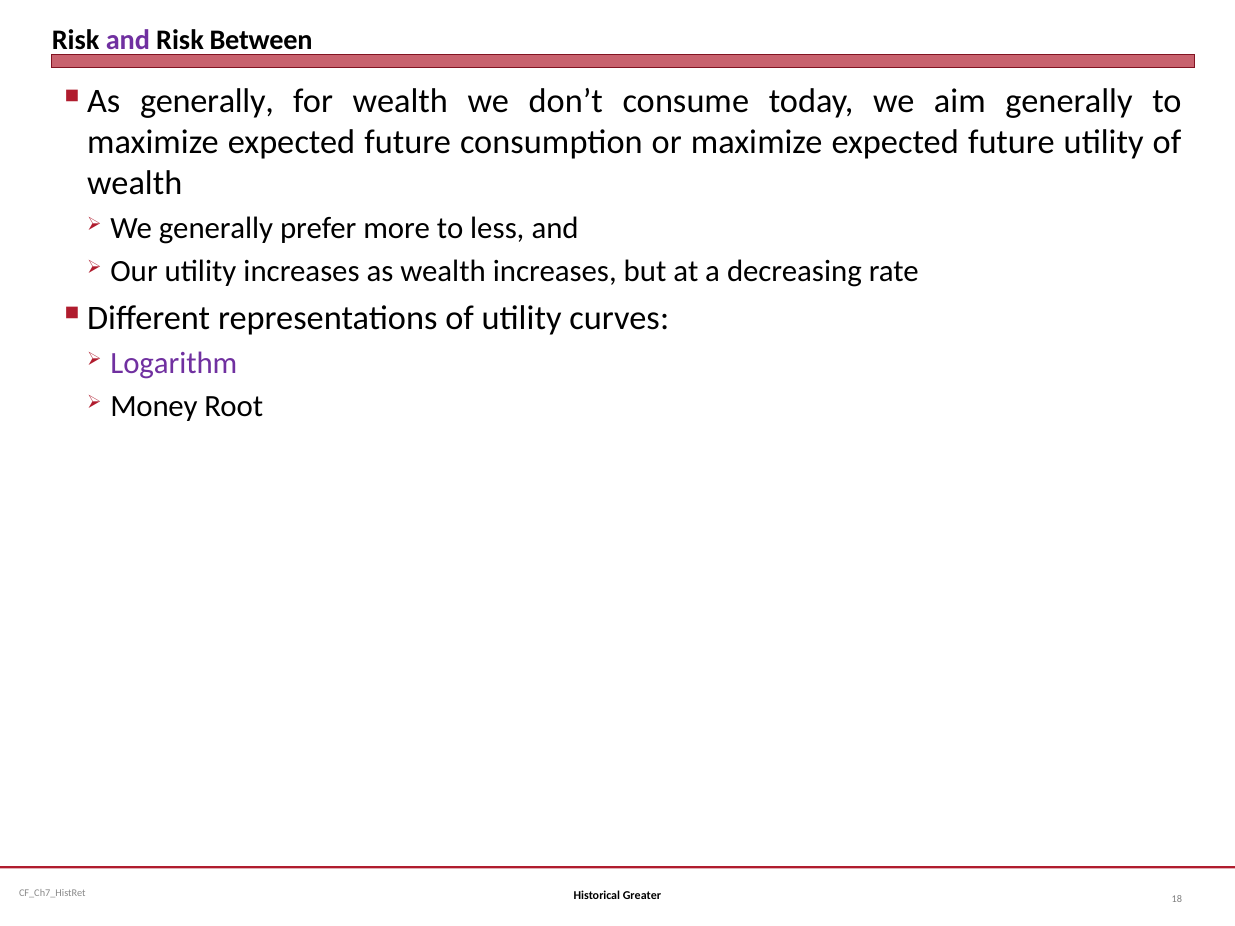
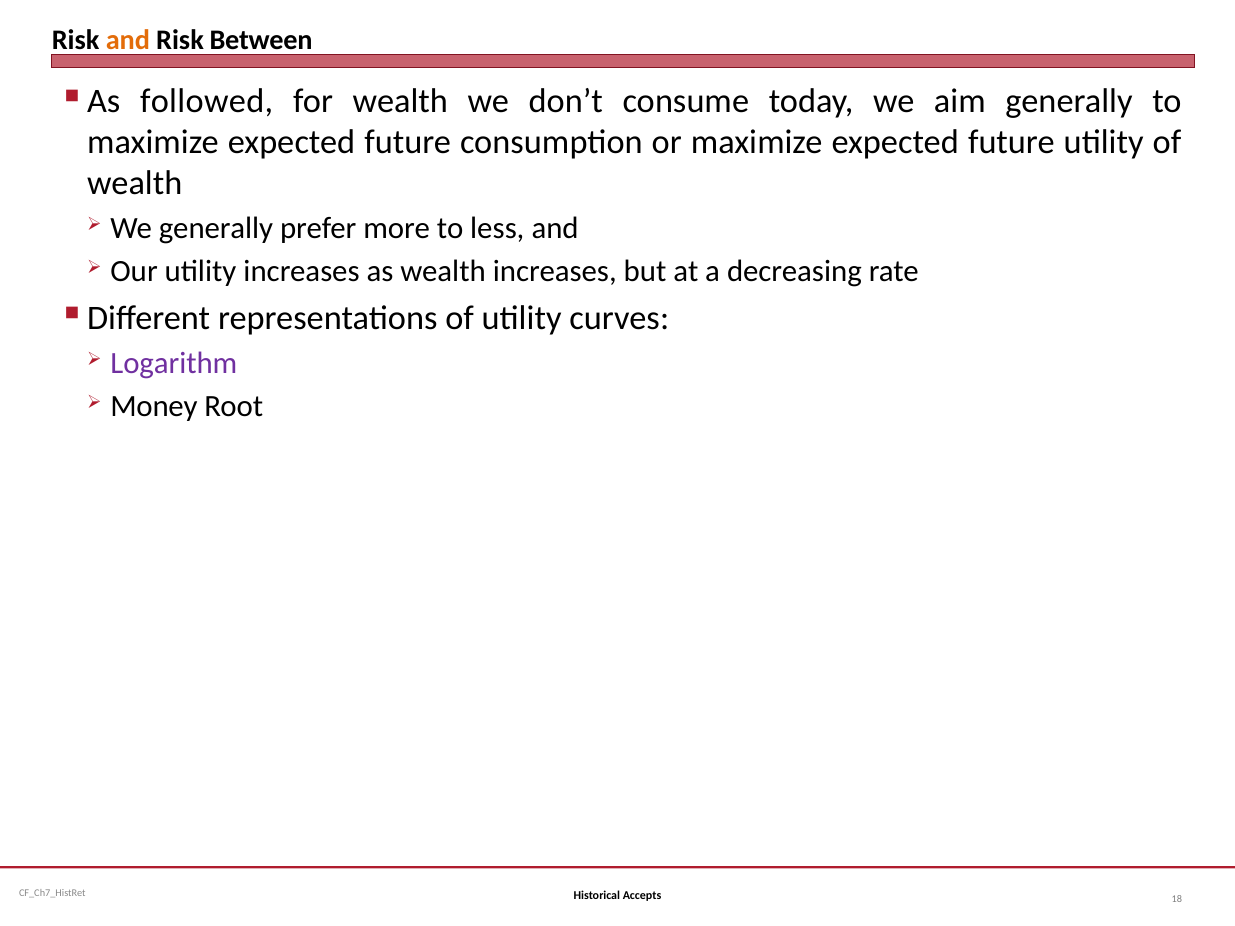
and at (128, 40) colour: purple -> orange
As generally: generally -> followed
Greater: Greater -> Accepts
